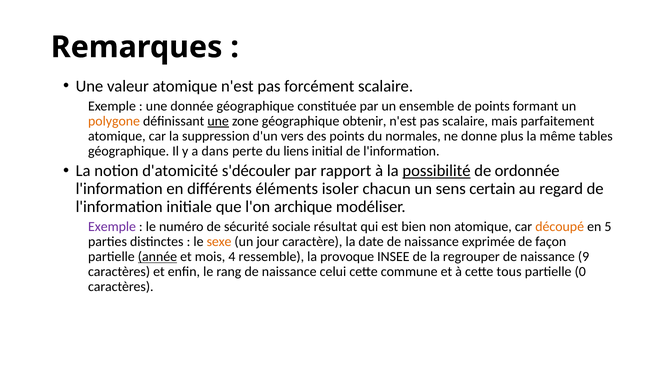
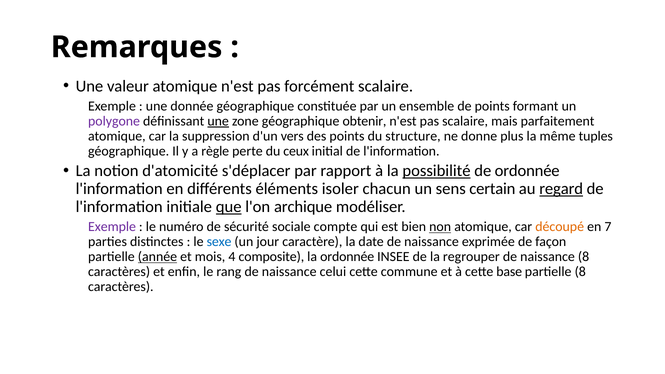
polygone colour: orange -> purple
normales: normales -> structure
tables: tables -> tuples
dans: dans -> règle
liens: liens -> ceux
s'découler: s'découler -> s'déplacer
regard underline: none -> present
que underline: none -> present
résultat: résultat -> compte
non underline: none -> present
5: 5 -> 7
sexe colour: orange -> blue
ressemble: ressemble -> composite
la provoque: provoque -> ordonnée
naissance 9: 9 -> 8
tous: tous -> base
partielle 0: 0 -> 8
